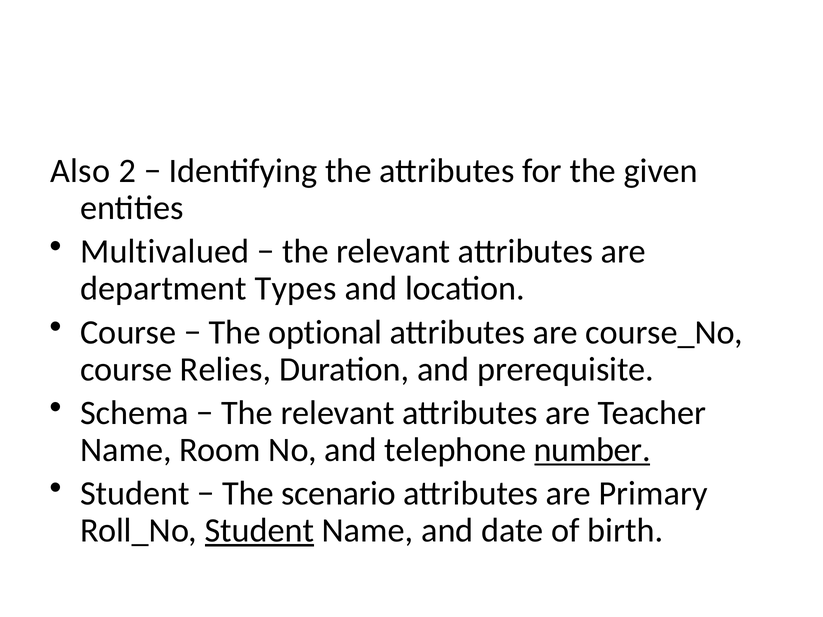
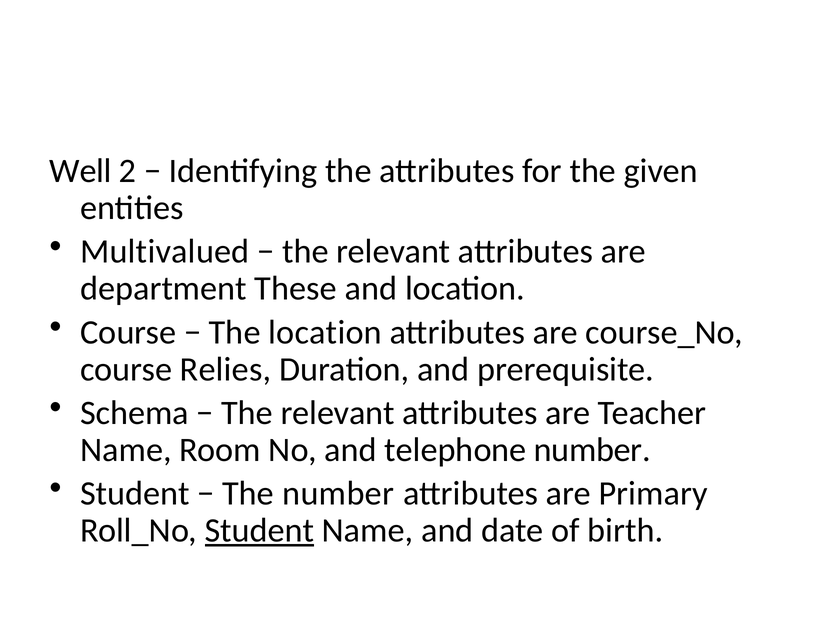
Also: Also -> Well
Types: Types -> These
The optional: optional -> location
number at (592, 450) underline: present -> none
The scenario: scenario -> number
